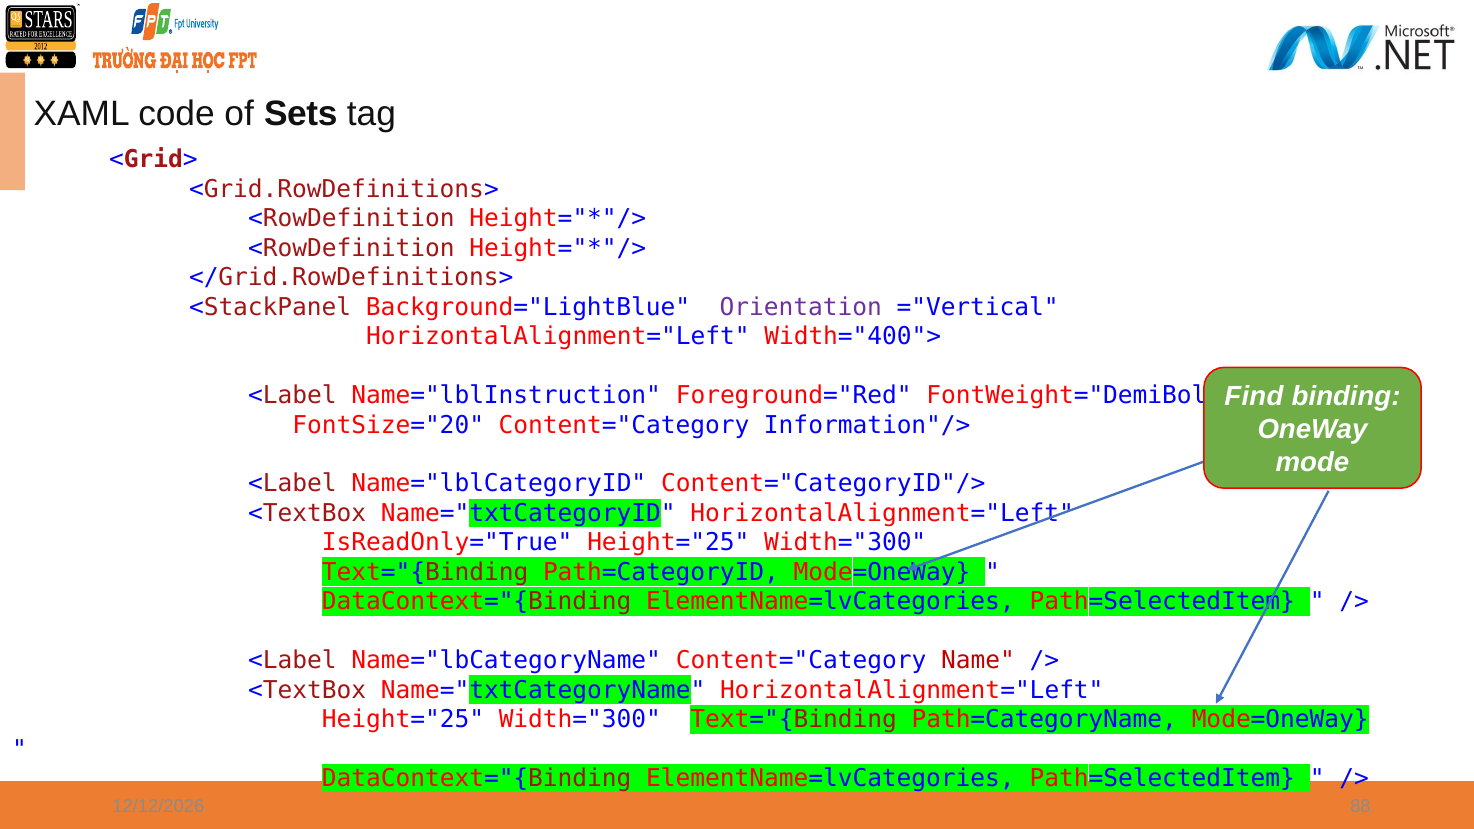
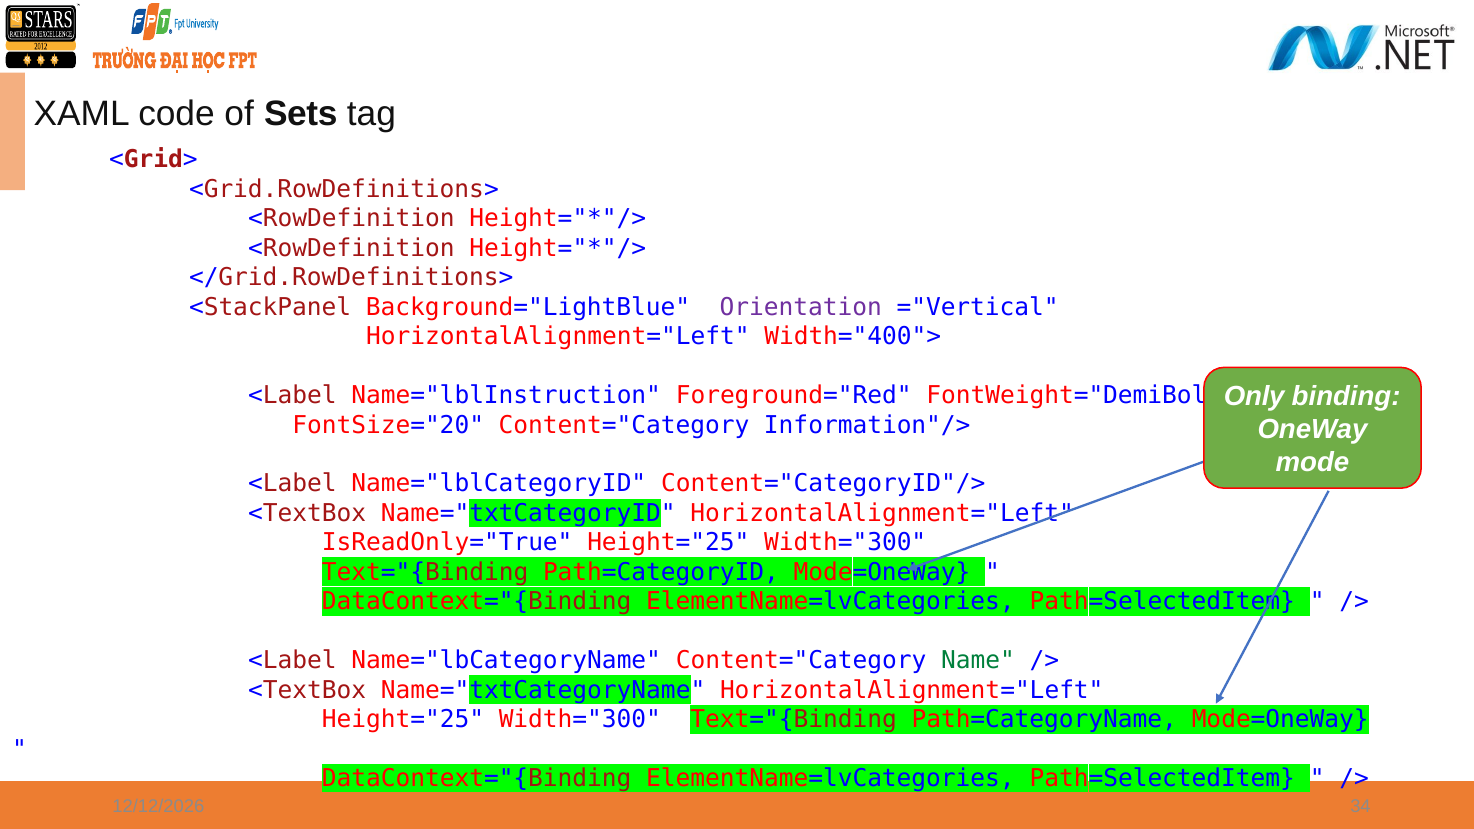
Find: Find -> Only
Name colour: red -> green
88: 88 -> 34
